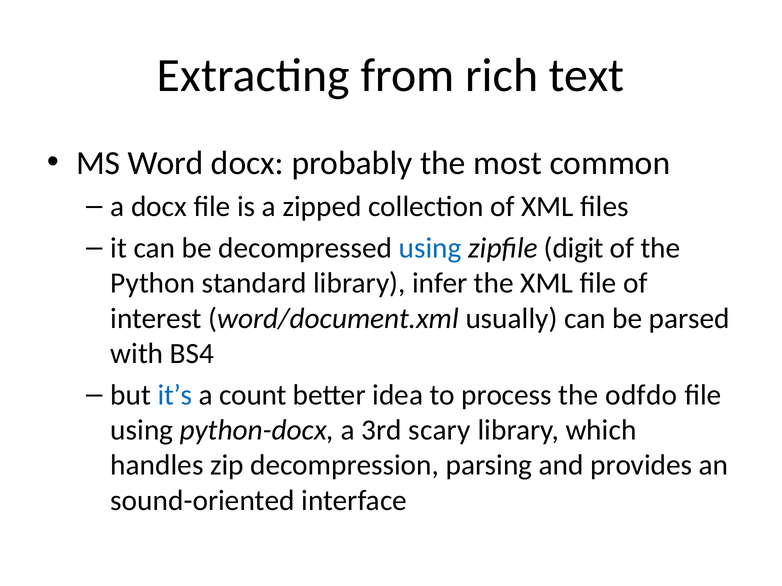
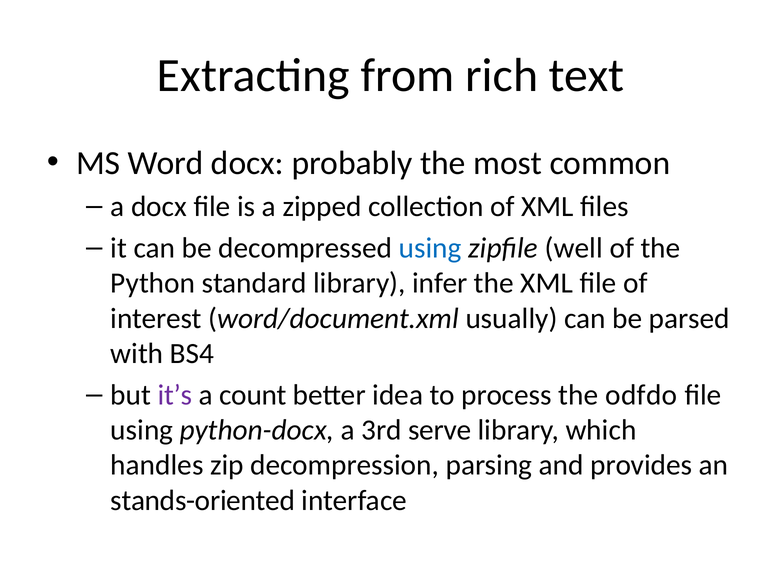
digit: digit -> well
it’s colour: blue -> purple
scary: scary -> serve
sound-oriented: sound-oriented -> stands-oriented
